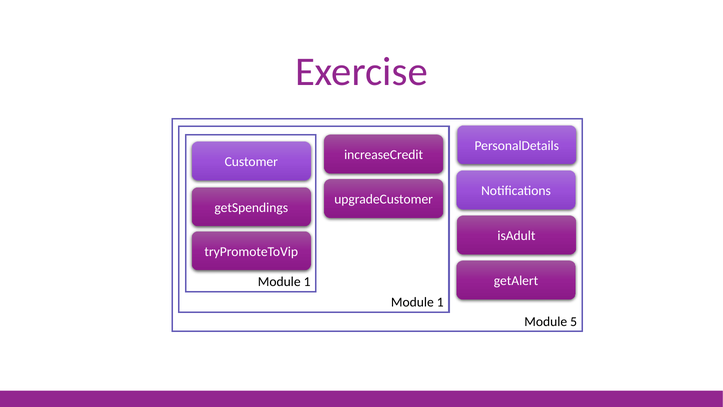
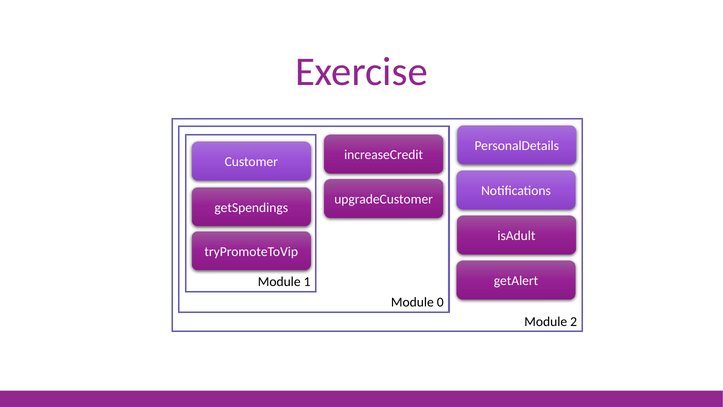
1 at (440, 302): 1 -> 0
5: 5 -> 2
